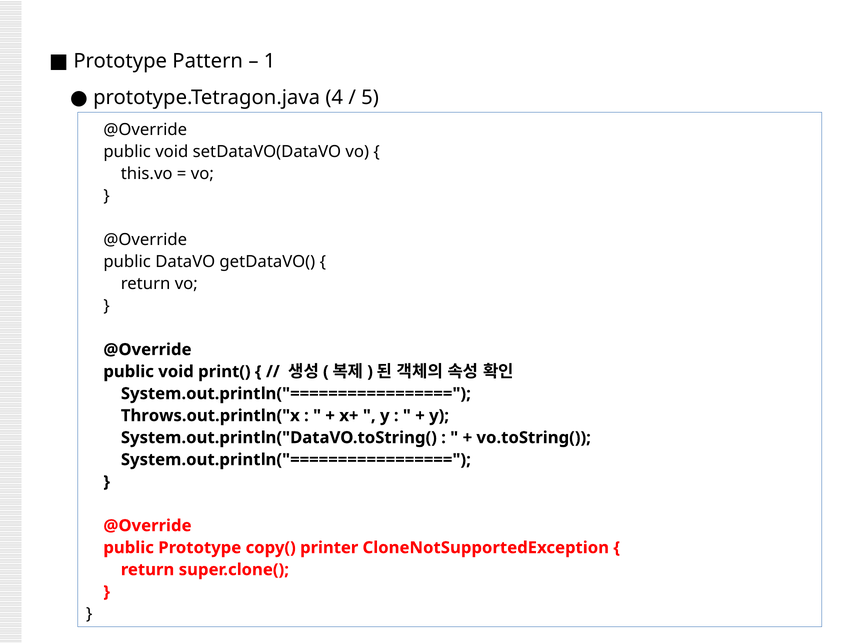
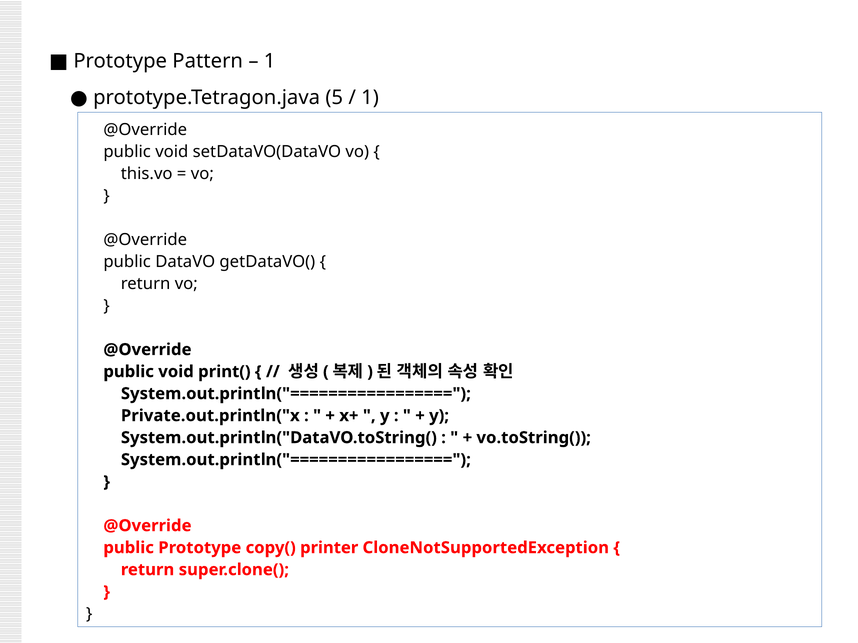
4: 4 -> 5
5 at (370, 98): 5 -> 1
Throws.out.println("x: Throws.out.println("x -> Private.out.println("x
